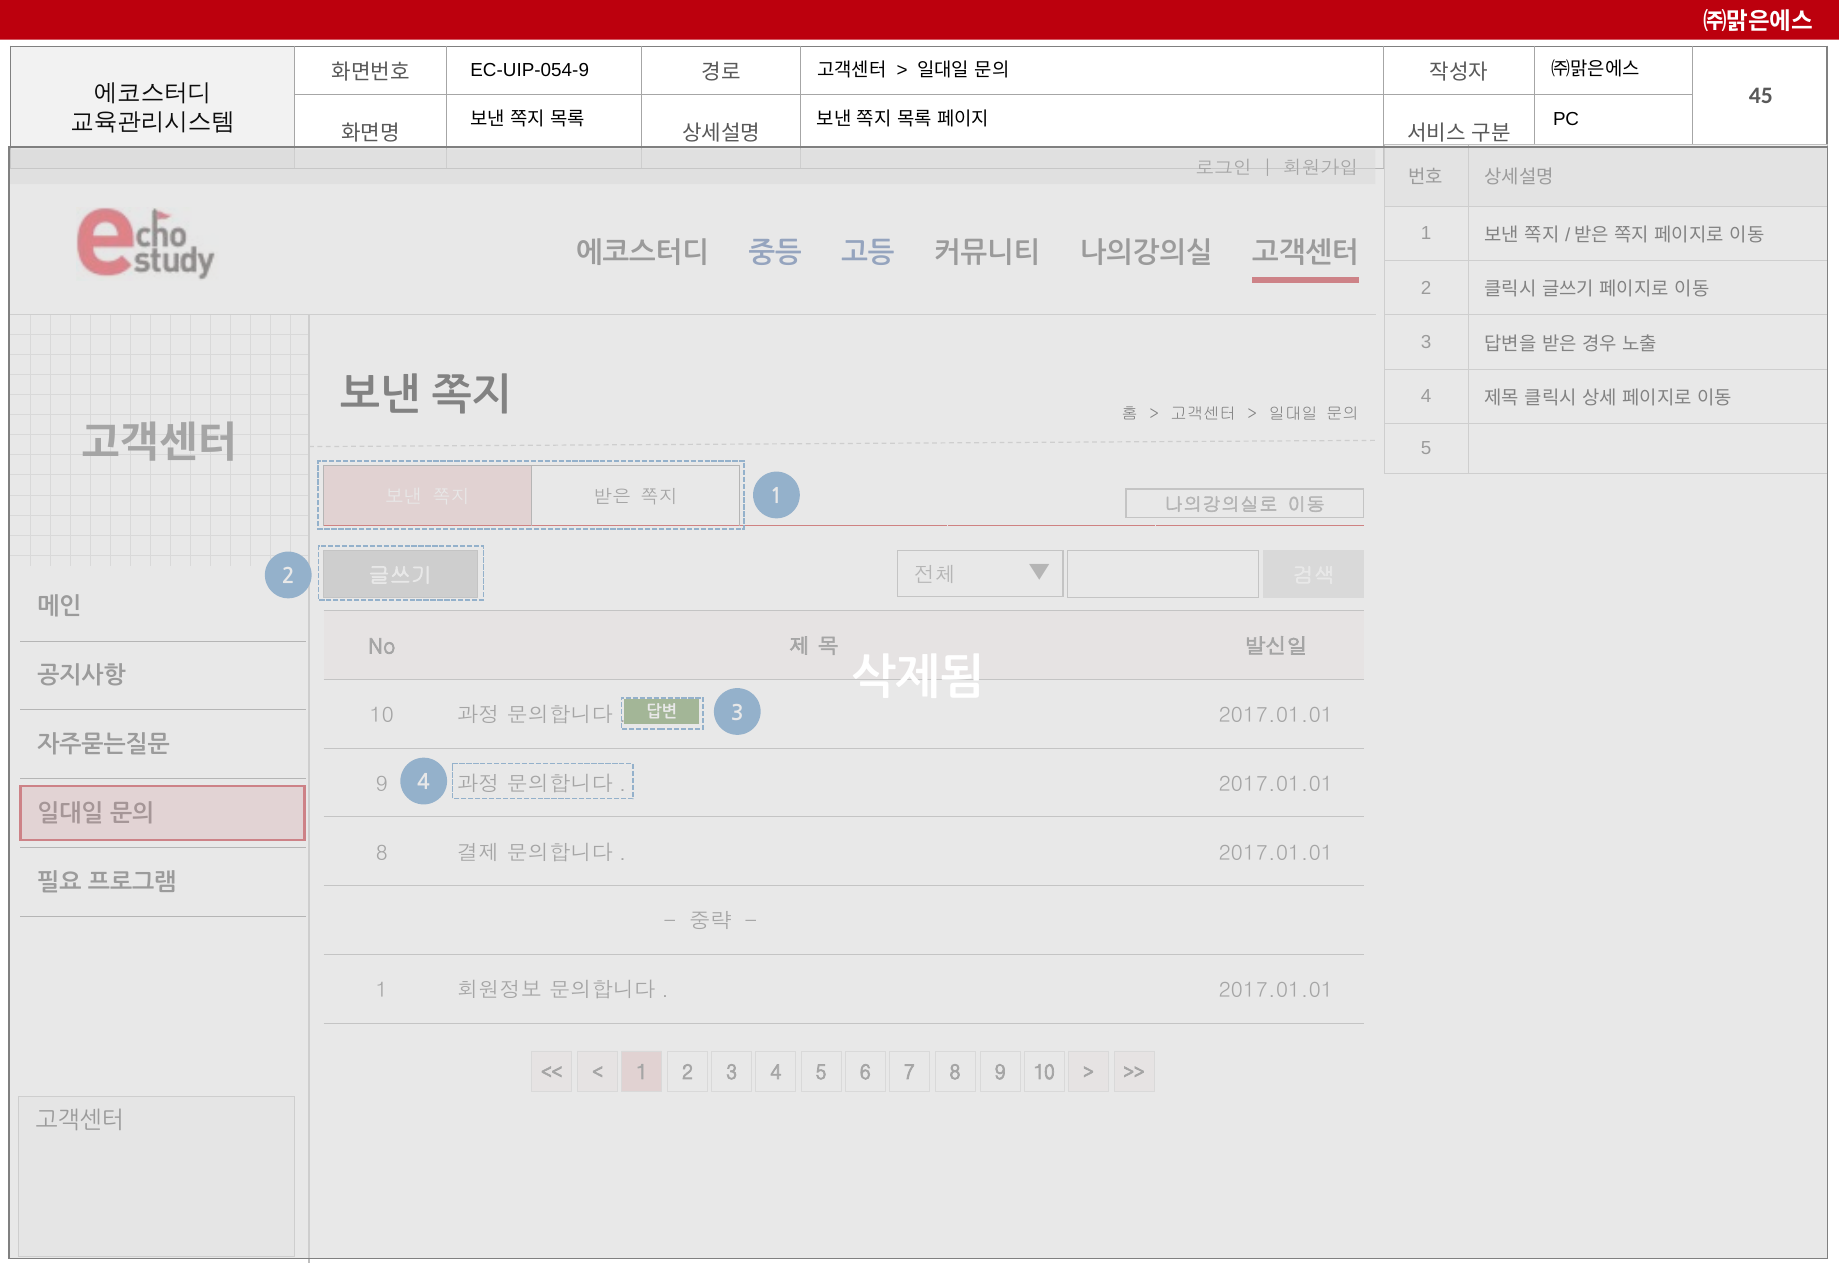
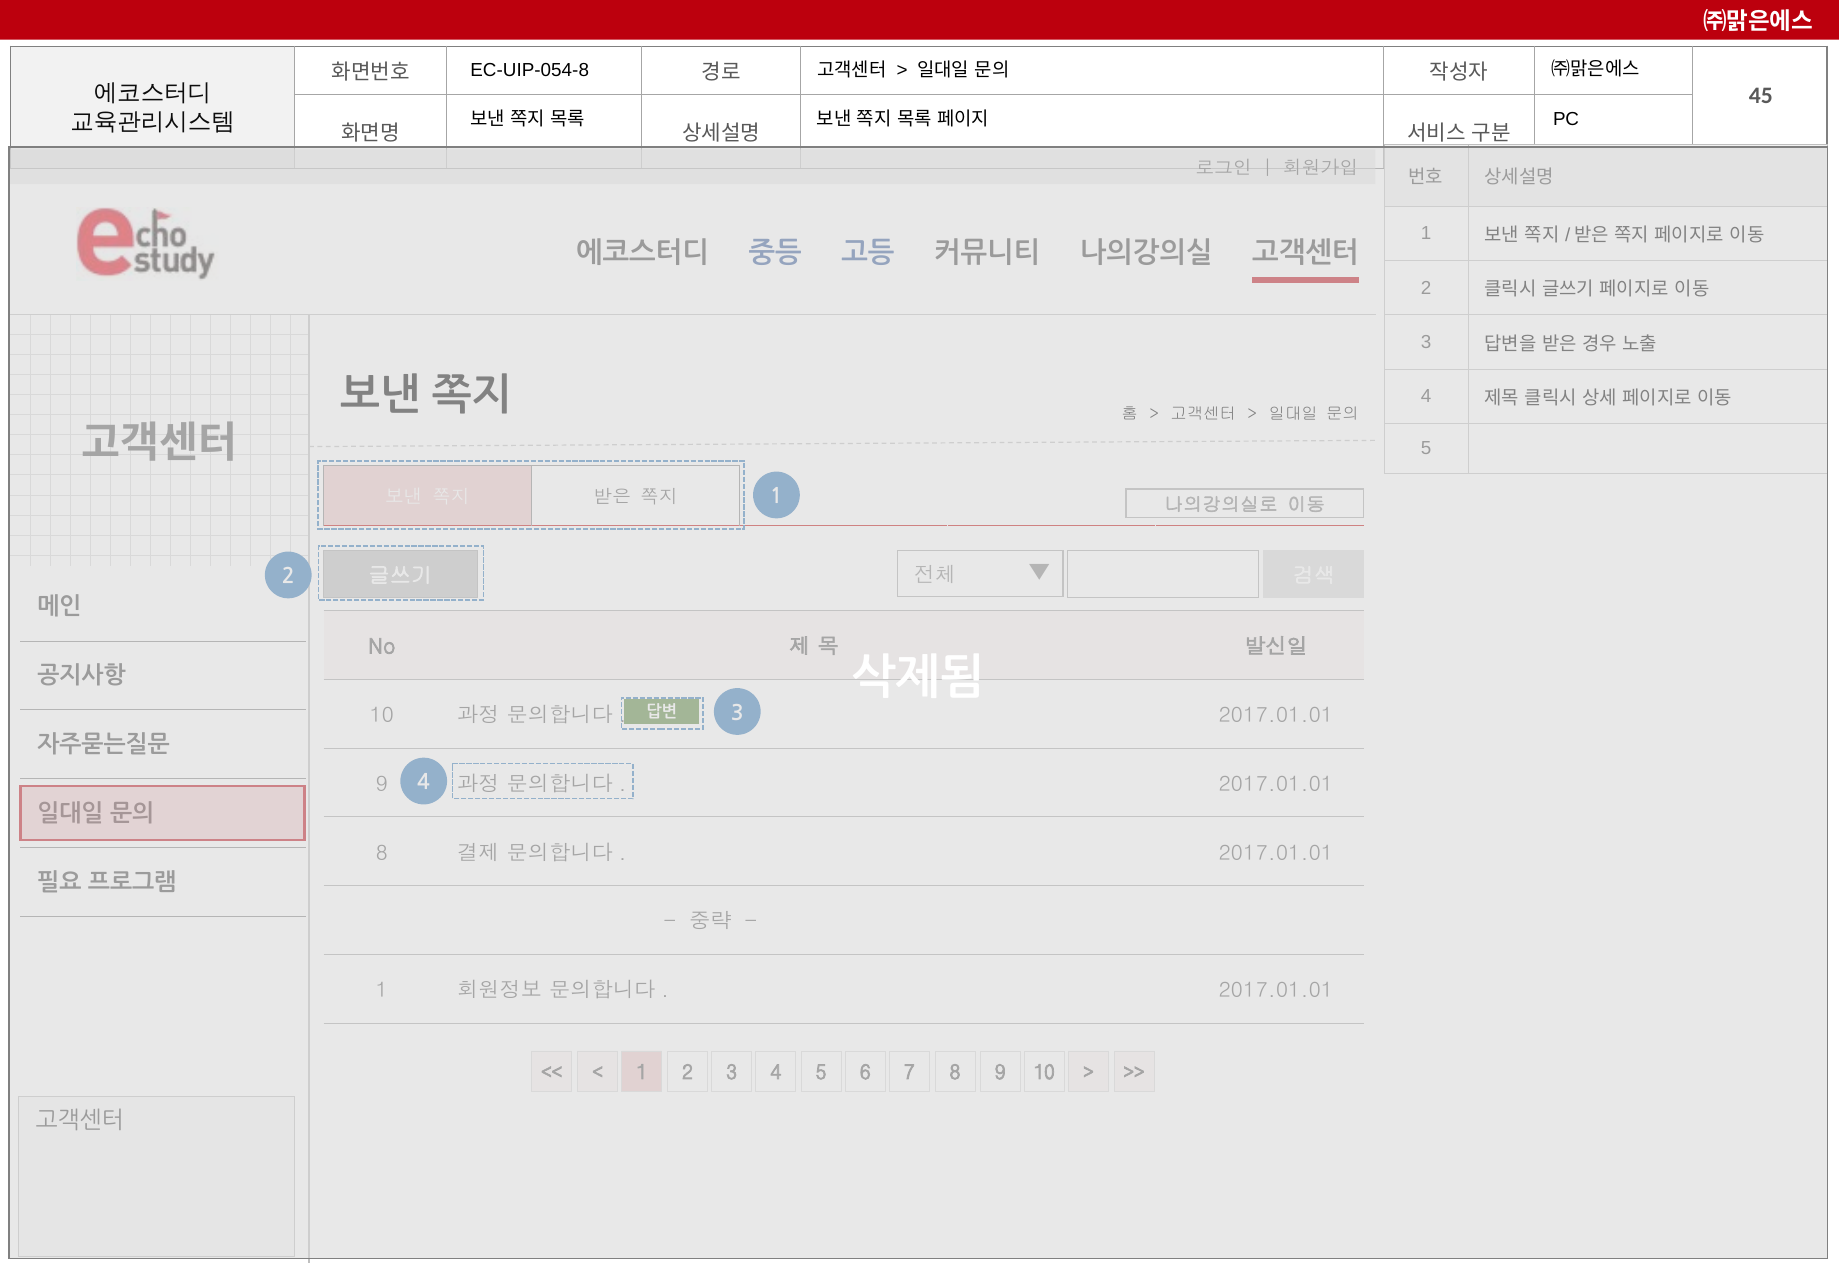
EC-UIP-054-9: EC-UIP-054-9 -> EC-UIP-054-8
